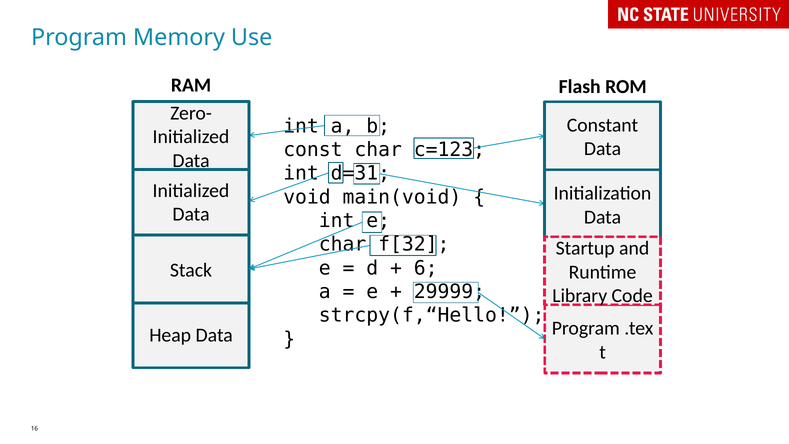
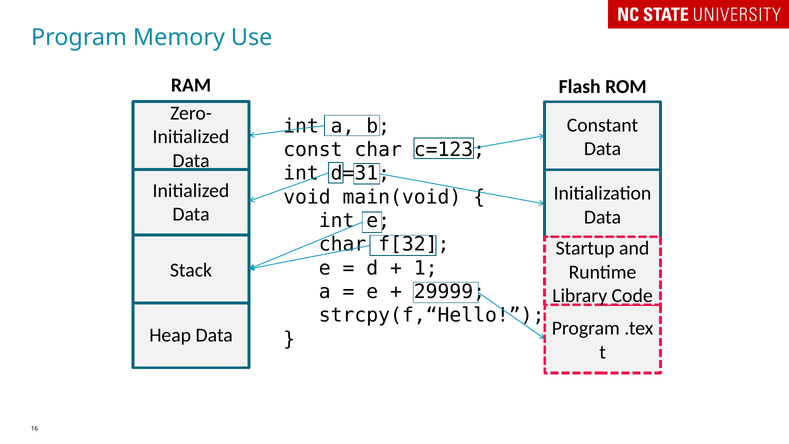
6: 6 -> 1
